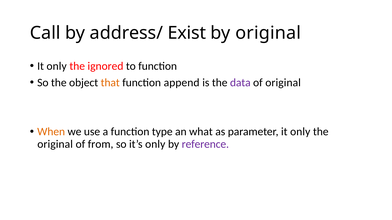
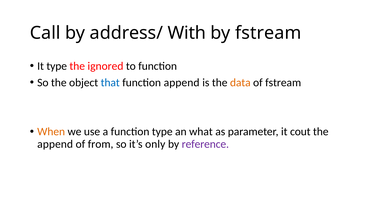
Exist: Exist -> With
by original: original -> fstream
only at (57, 66): only -> type
that colour: orange -> blue
data colour: purple -> orange
of original: original -> fstream
parameter it only: only -> cout
original at (55, 144): original -> append
